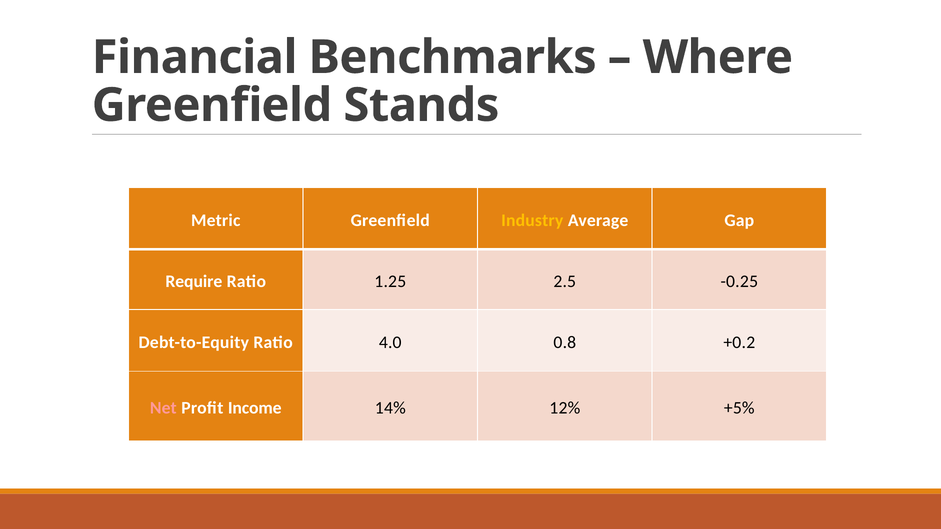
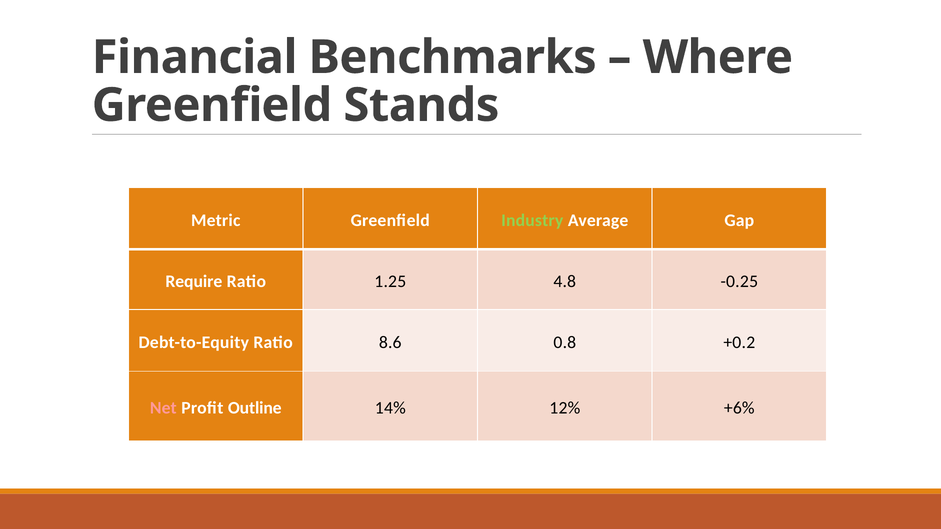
Industry colour: yellow -> light green
2.5: 2.5 -> 4.8
4.0: 4.0 -> 8.6
Income: Income -> Outline
+5%: +5% -> +6%
